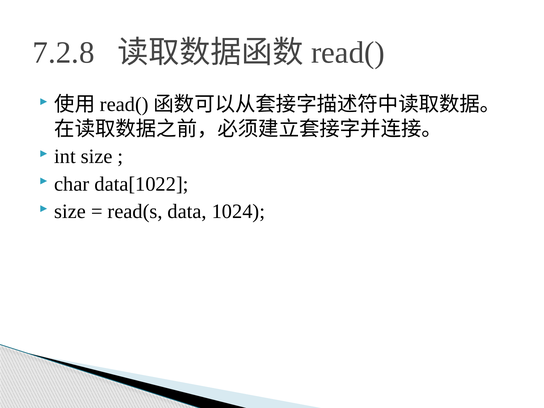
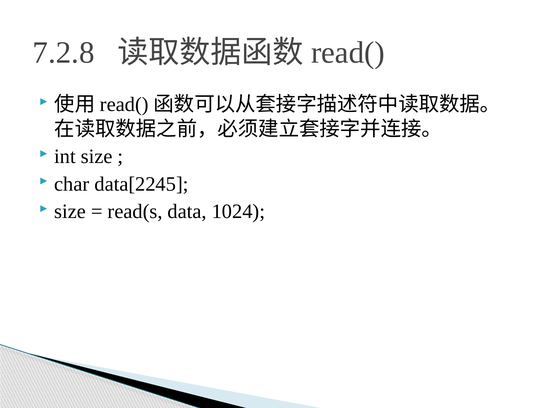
data[1022: data[1022 -> data[2245
